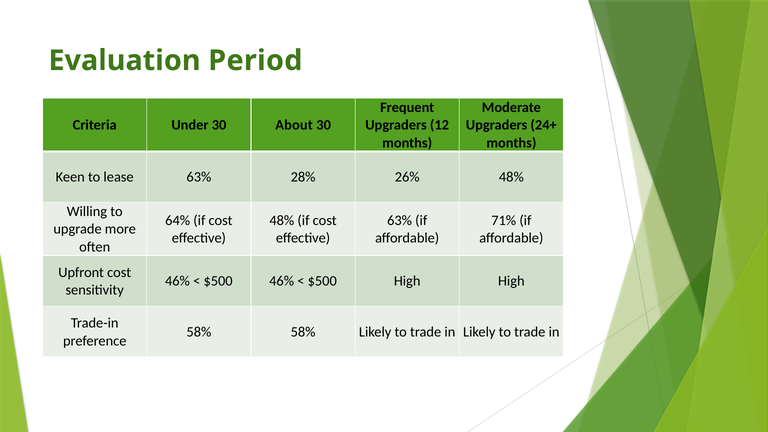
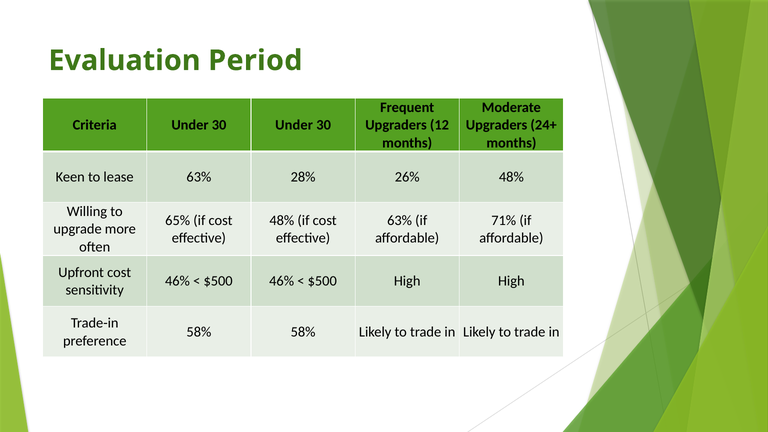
30 About: About -> Under
64%: 64% -> 65%
